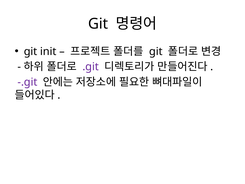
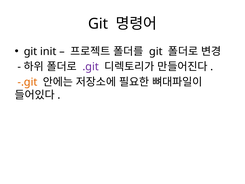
-.git colour: purple -> orange
